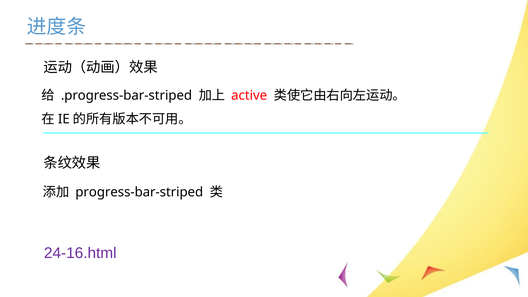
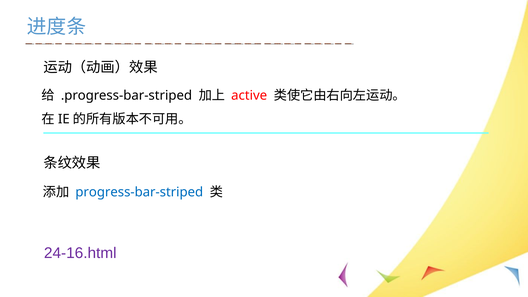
progress-bar-striped colour: black -> blue
